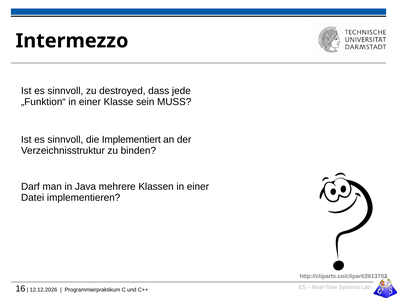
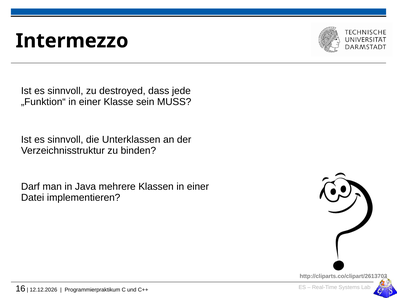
Implementiert: Implementiert -> Unterklassen
